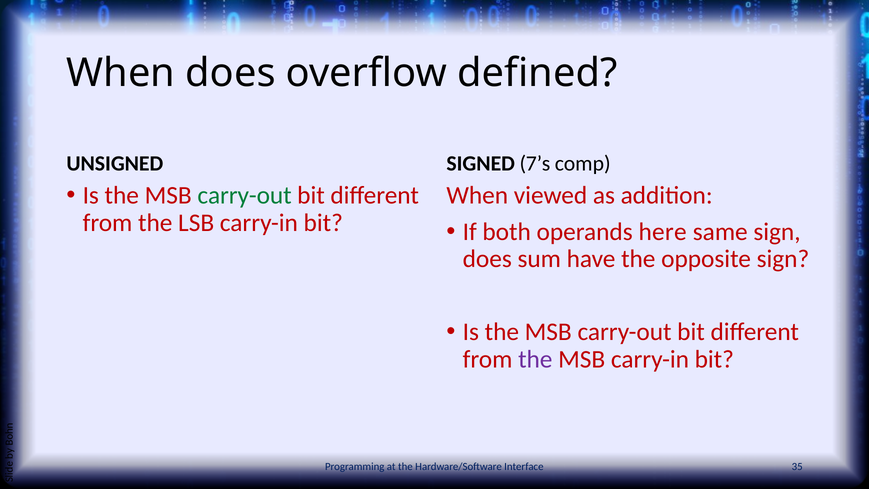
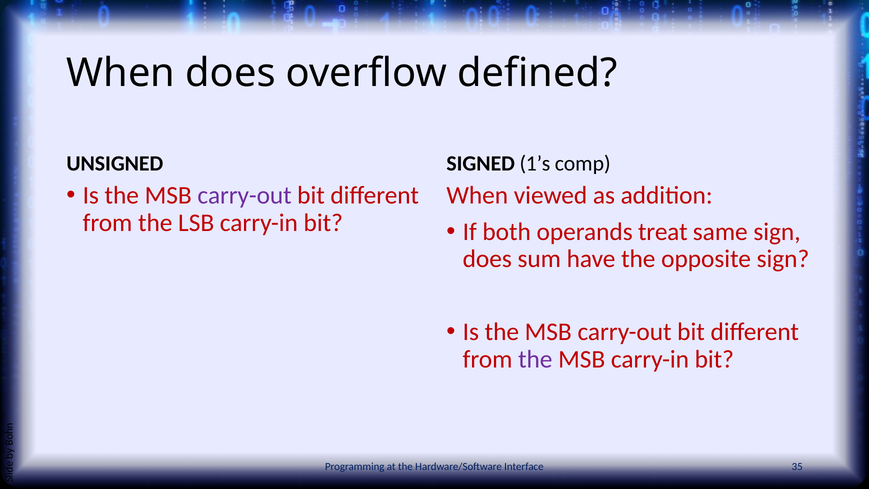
7’s: 7’s -> 1’s
carry-out at (245, 195) colour: green -> purple
here: here -> treat
